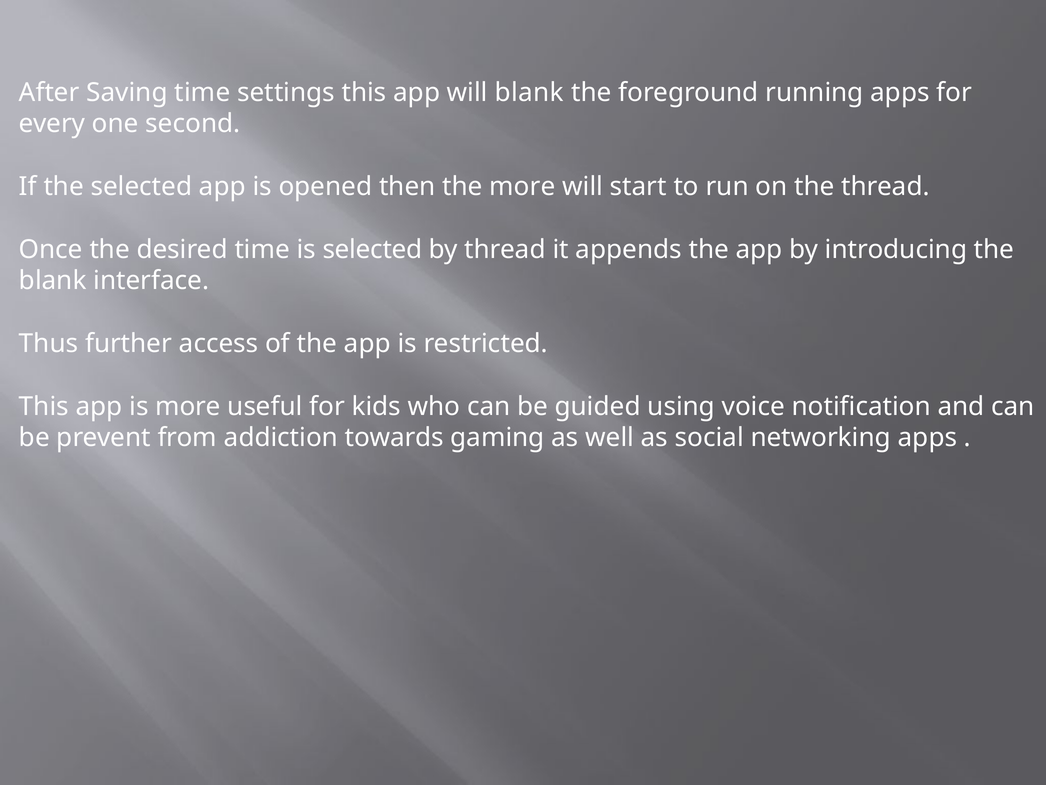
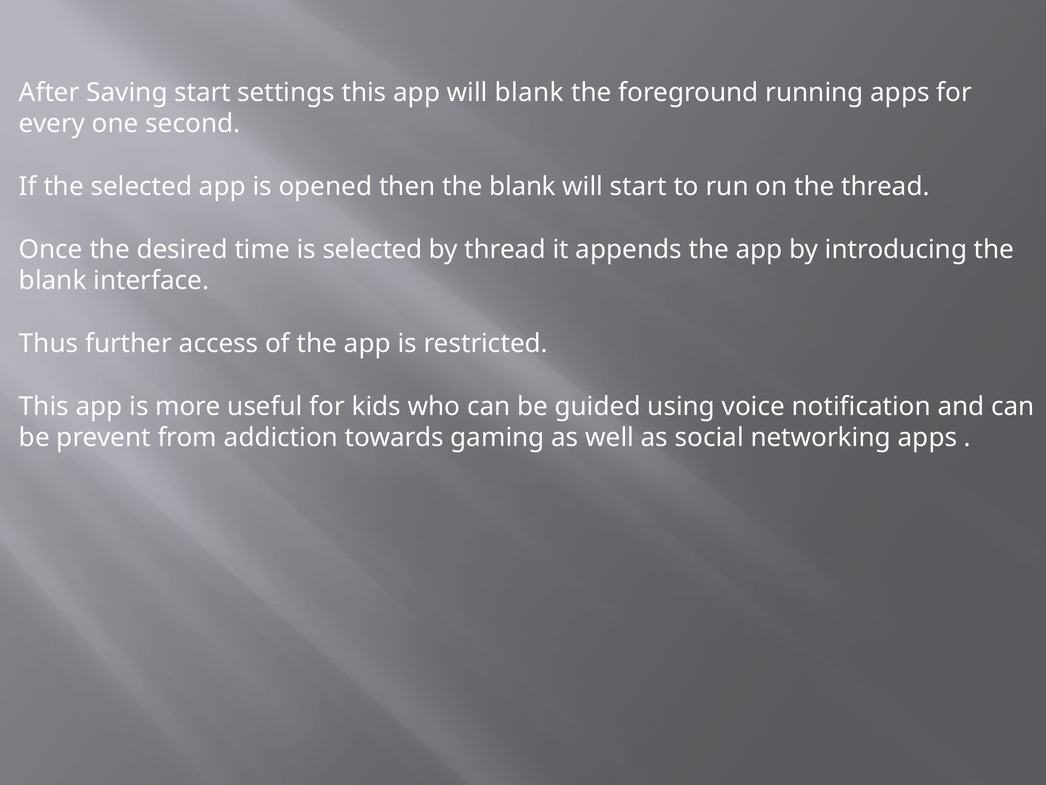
Saving time: time -> start
then the more: more -> blank
